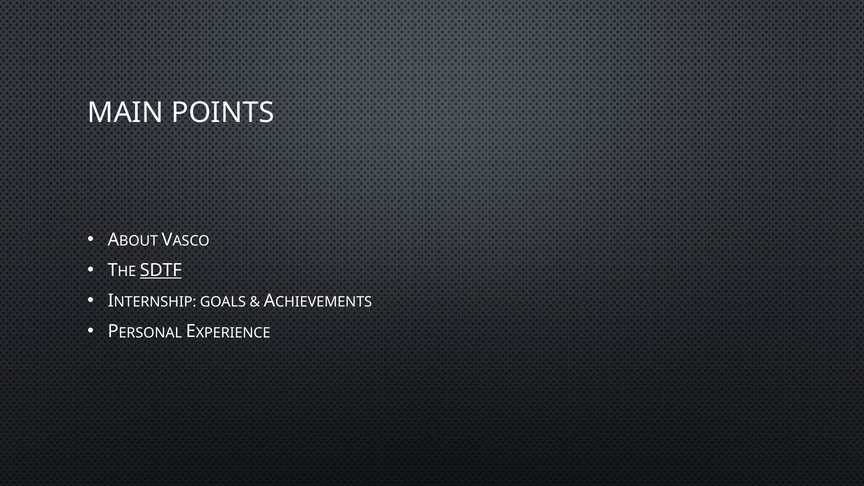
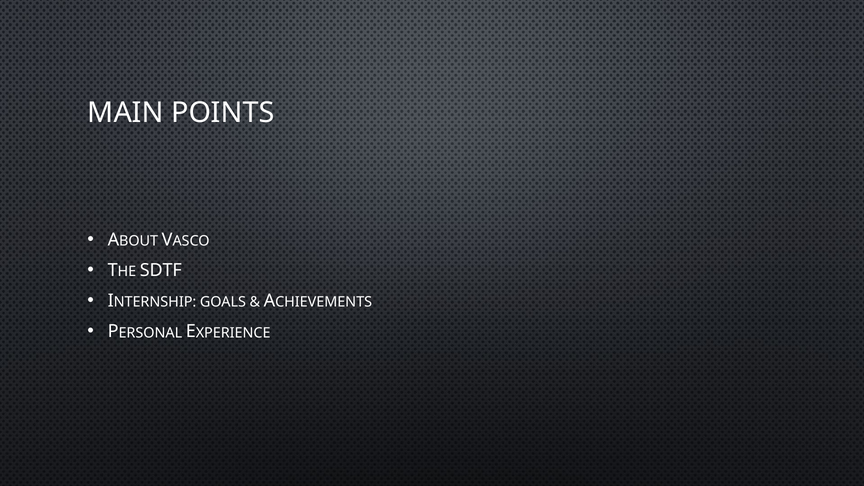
SDTF underline: present -> none
